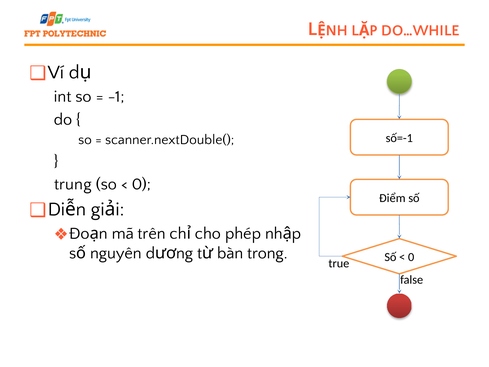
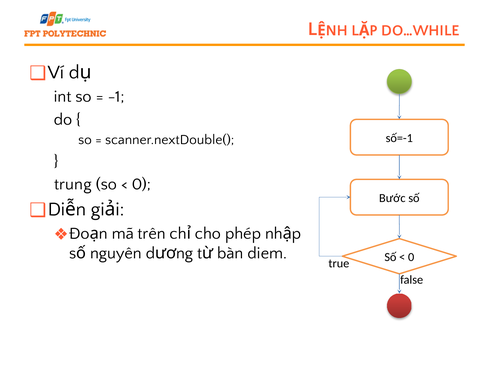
Điểm: Điểm -> Bước
trong: trong -> diem
